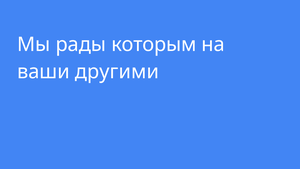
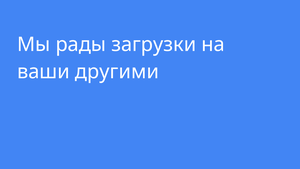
которым: которым -> загрузки
